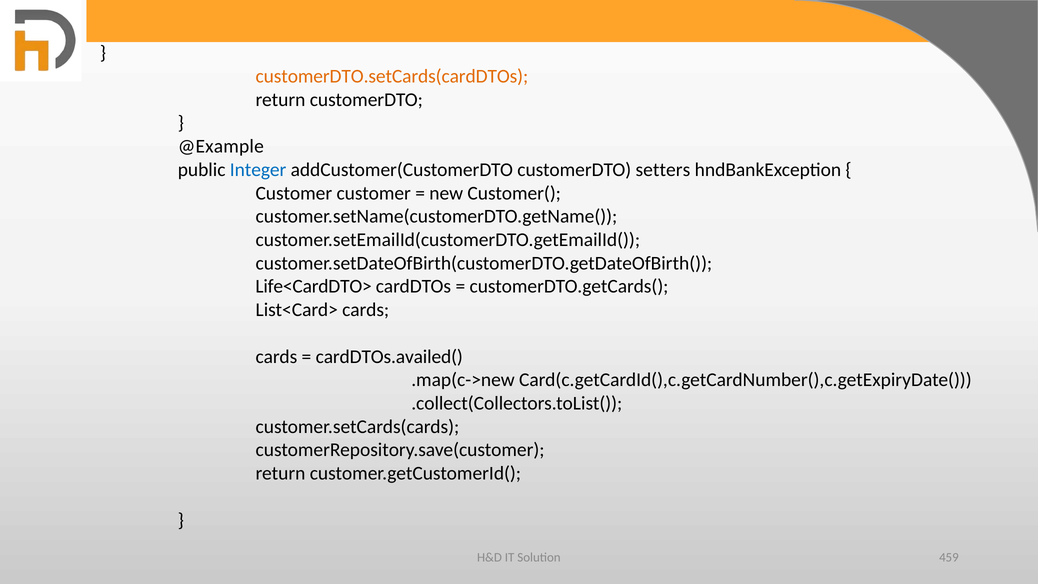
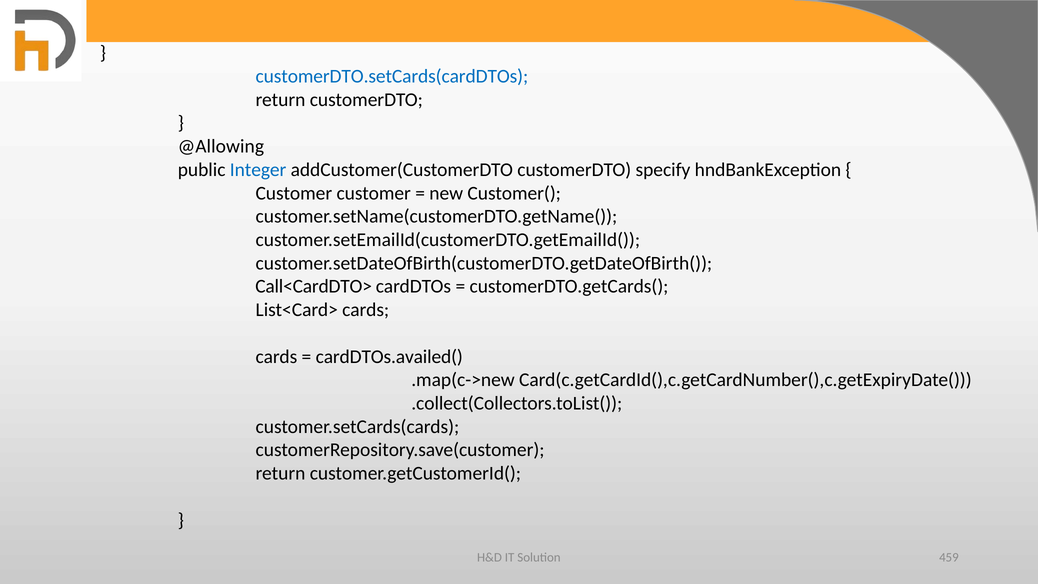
customerDTO.setCards(cardDTOs colour: orange -> blue
@Example: @Example -> @Allowing
setters: setters -> specify
Life<CardDTO>: Life<CardDTO> -> Call<CardDTO>
